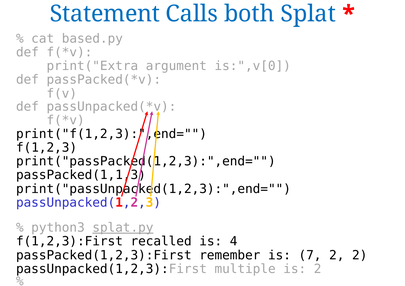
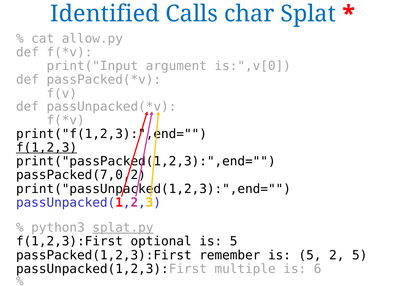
Statement: Statement -> Identified
both: both -> char
based.py: based.py -> allow.py
print("Extra: print("Extra -> print("Input
f(1,2,3 underline: none -> present
passPacked(1,1,3: passPacked(1,1,3 -> passPacked(7,0,2
recalled: recalled -> optional
4 at (234, 241): 4 -> 5
7 at (310, 255): 7 -> 5
2 2: 2 -> 5
is 2: 2 -> 6
